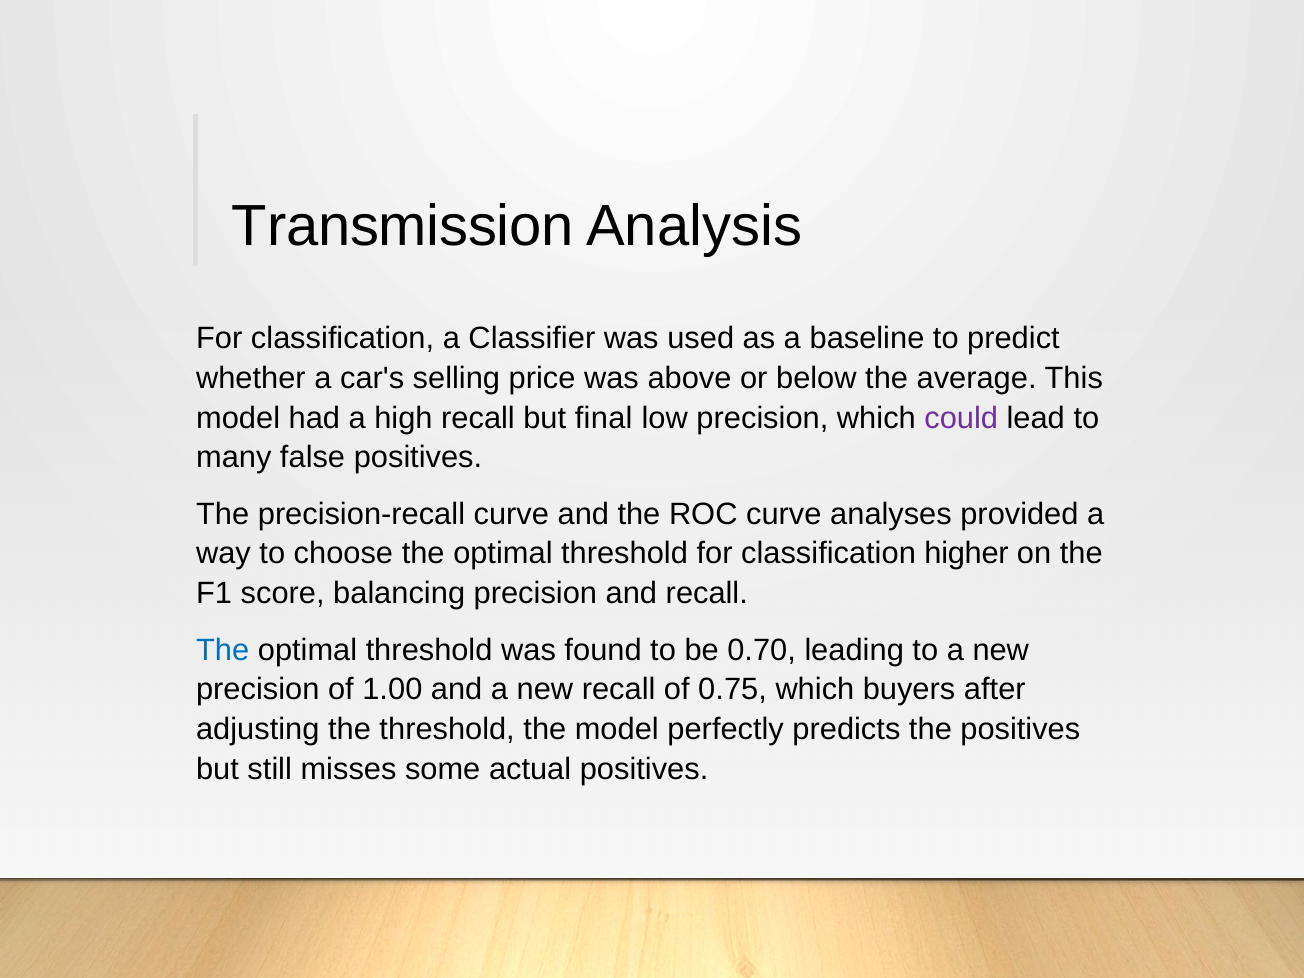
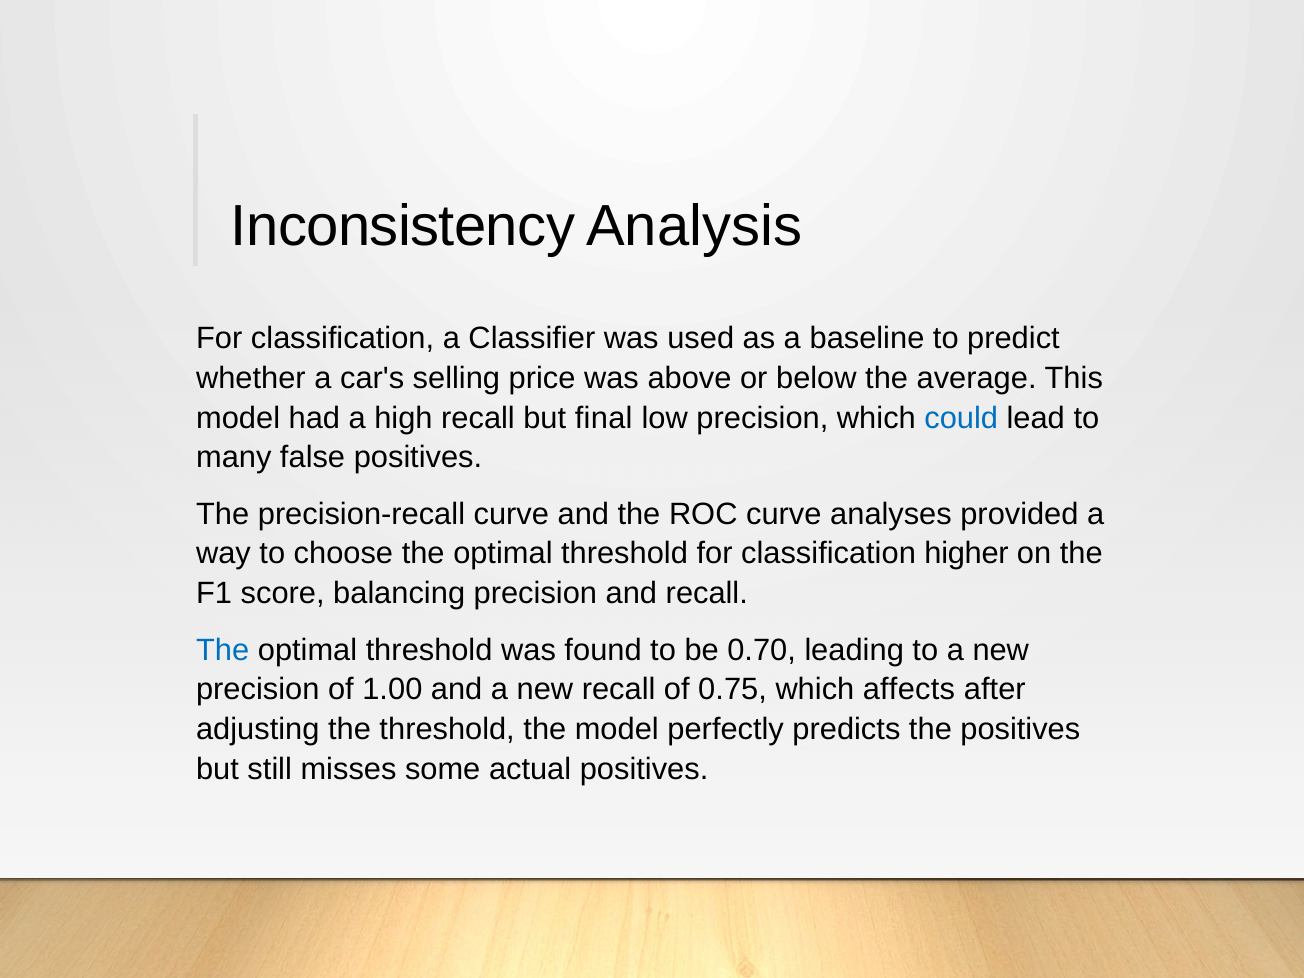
Transmission: Transmission -> Inconsistency
could colour: purple -> blue
buyers: buyers -> affects
